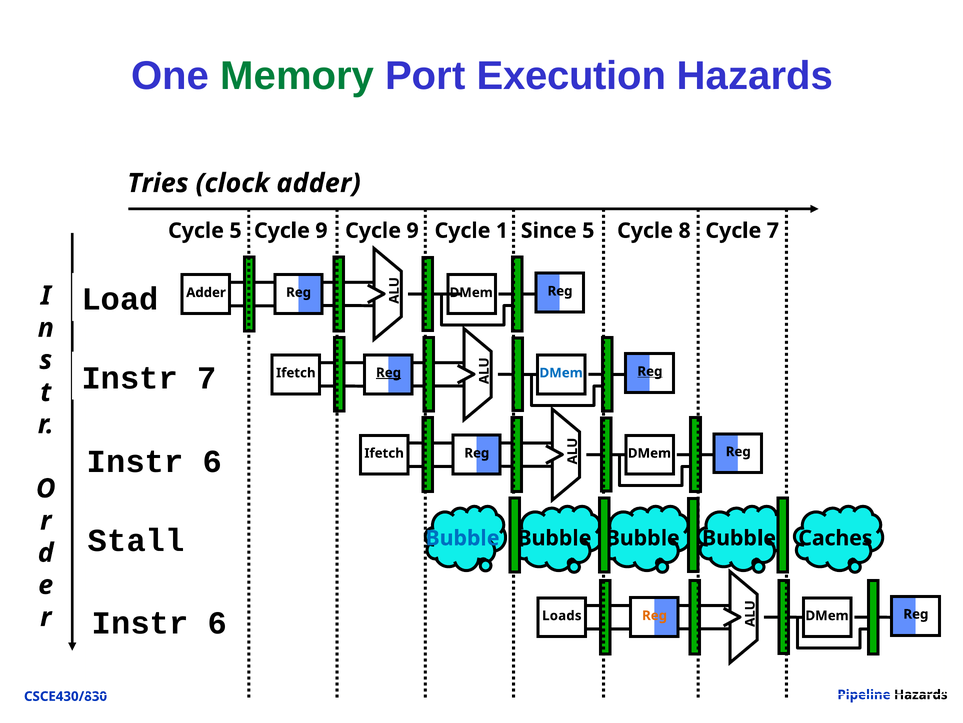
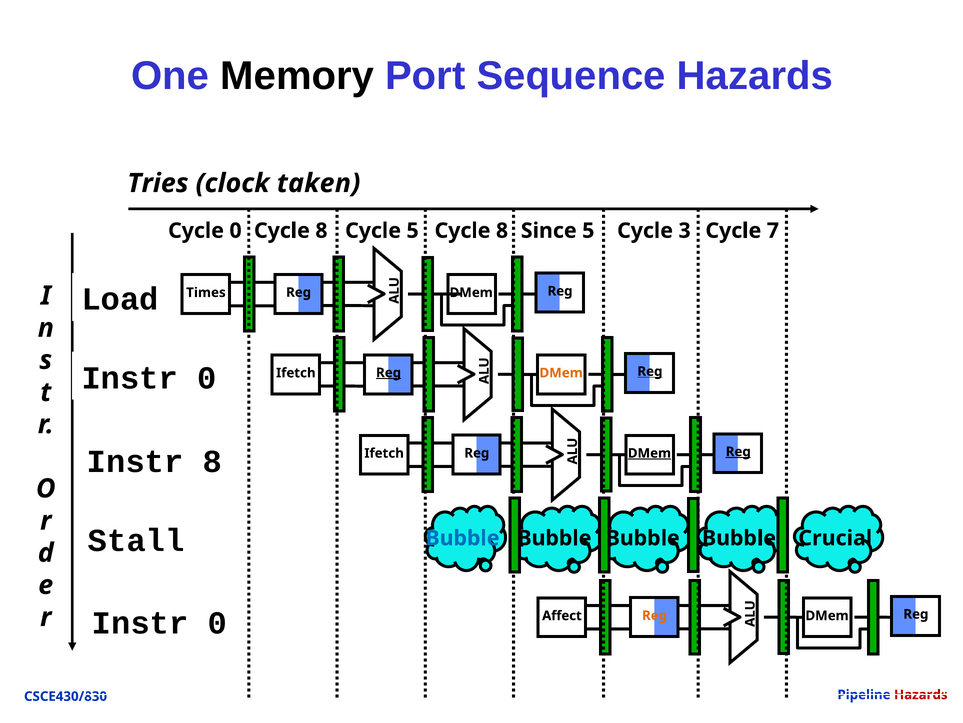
Memory colour: green -> black
Execution: Execution -> Sequence
clock adder: adder -> taken
Cycle 5: 5 -> 0
9 at (321, 230): 9 -> 8
9 at (413, 230): 9 -> 5
1 at (502, 230): 1 -> 8
8: 8 -> 3
Adder at (206, 292): Adder -> Times
7 at (207, 378): 7 -> 0
DMem at (561, 373) colour: blue -> orange
6 at (212, 461): 6 -> 8
DMem at (649, 453) underline: none -> present
Reg at (738, 451) underline: none -> present
Caches: Caches -> Crucial
6 at (217, 622): 6 -> 0
Loads: Loads -> Affect
Hazards at (921, 694) colour: black -> red
